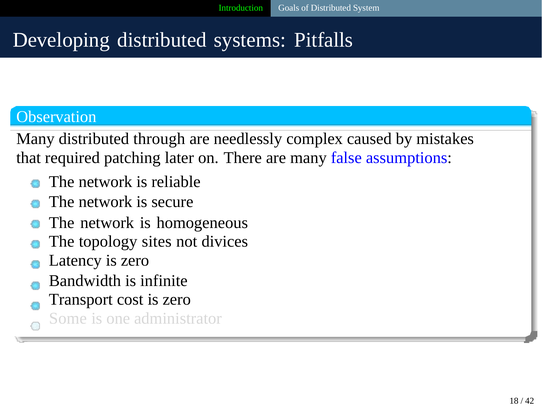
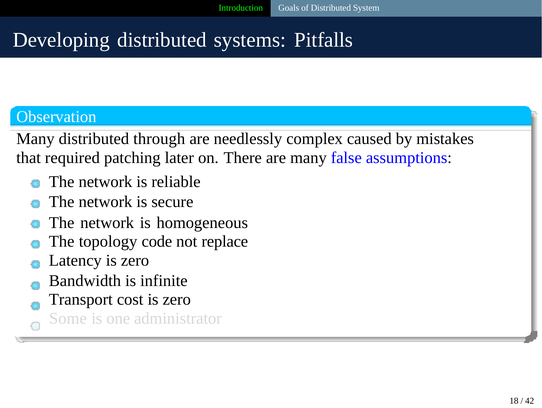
sites: sites -> code
divices: divices -> replace
